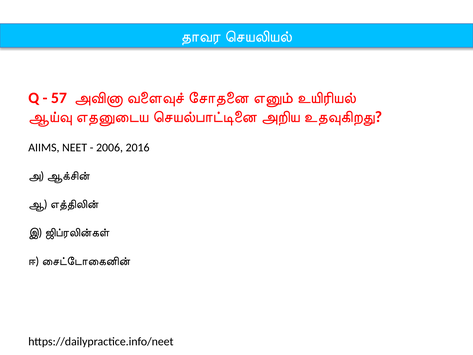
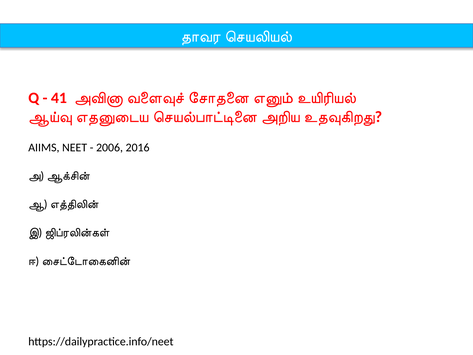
57: 57 -> 41
